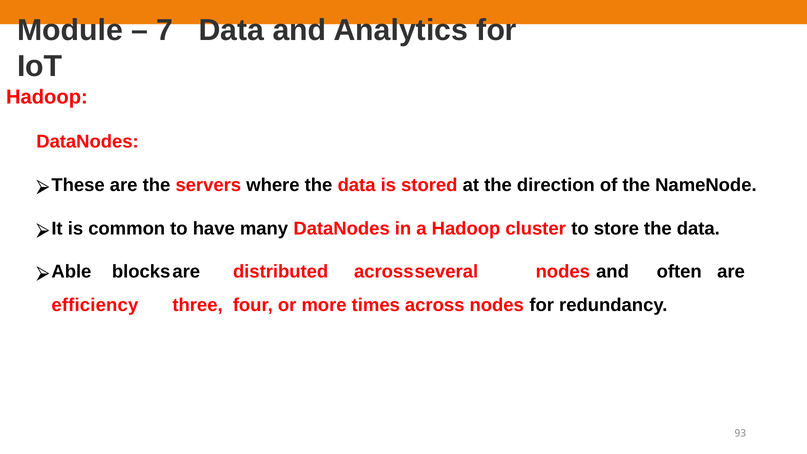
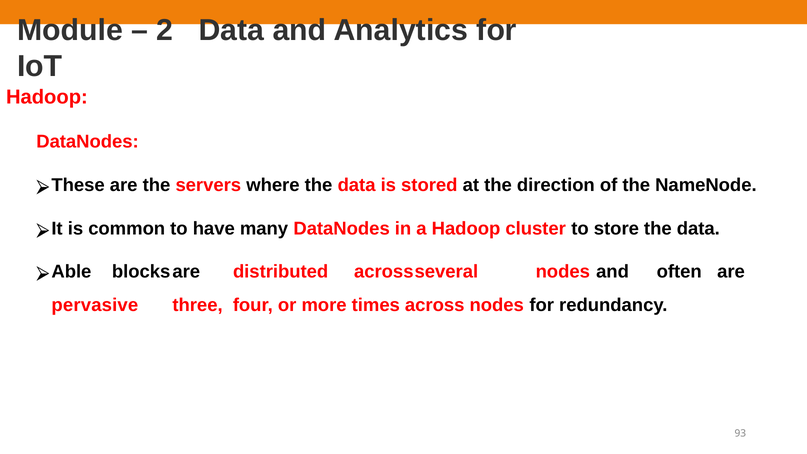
7: 7 -> 2
efficiency: efficiency -> pervasive
